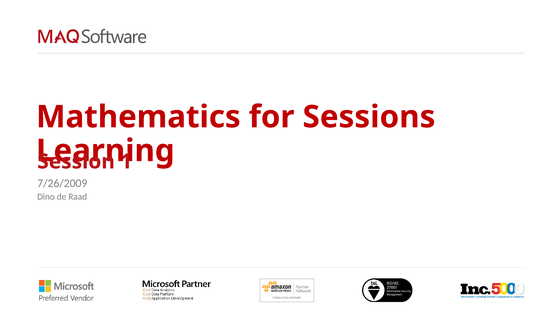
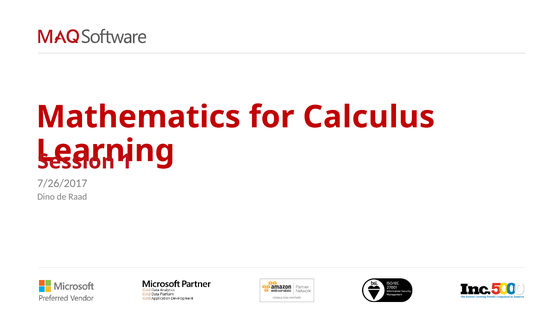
Sessions: Sessions -> Calculus
7/26/2009: 7/26/2009 -> 7/26/2017
